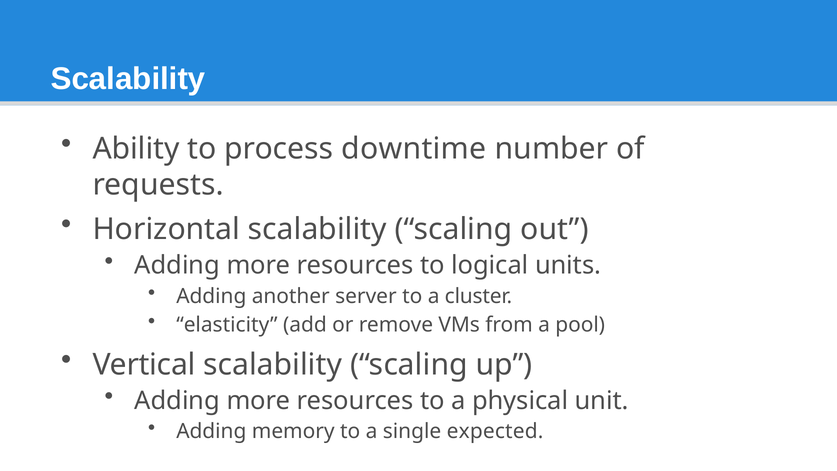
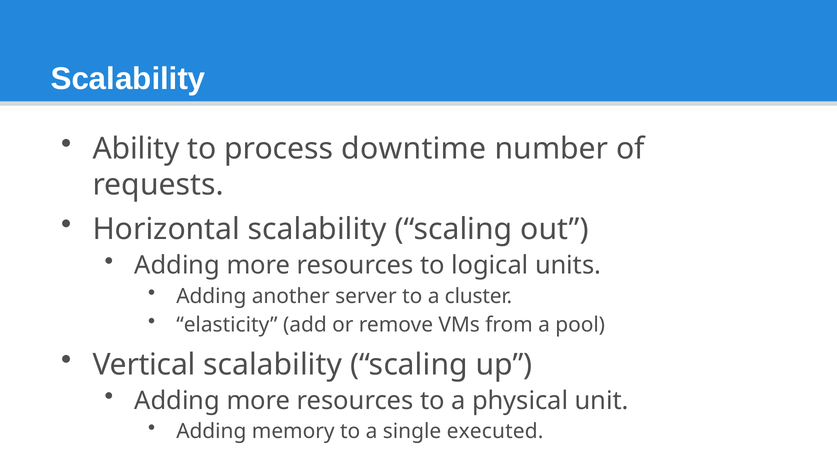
expected: expected -> executed
